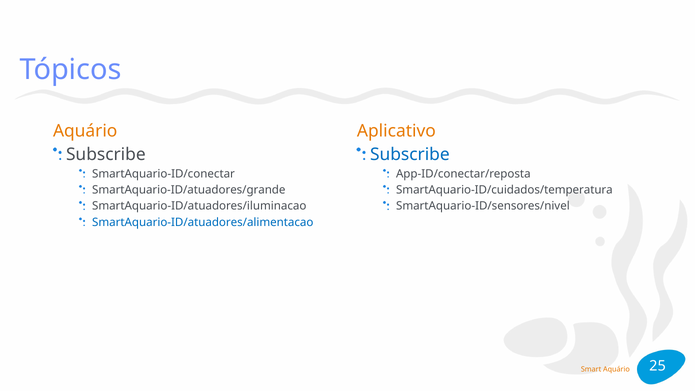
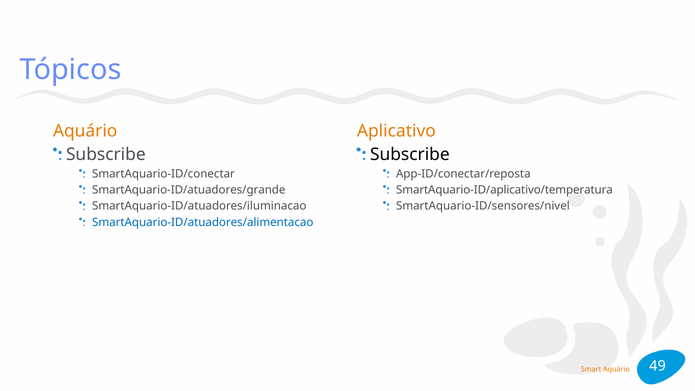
Subscribe at (410, 155) colour: blue -> black
SmartAquario-ID/cuidados/temperatura: SmartAquario-ID/cuidados/temperatura -> SmartAquario-ID/aplicativo/temperatura
25: 25 -> 49
